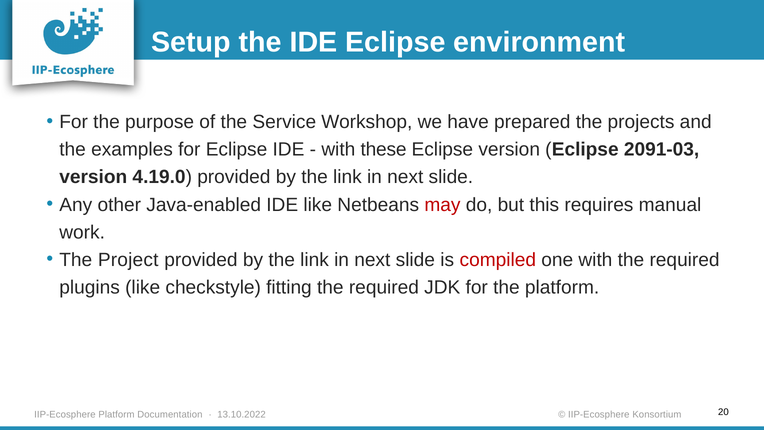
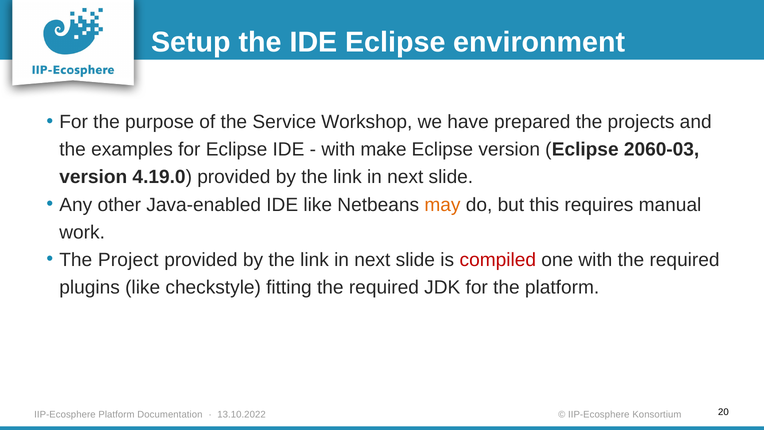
these: these -> make
2091-03: 2091-03 -> 2060-03
may colour: red -> orange
